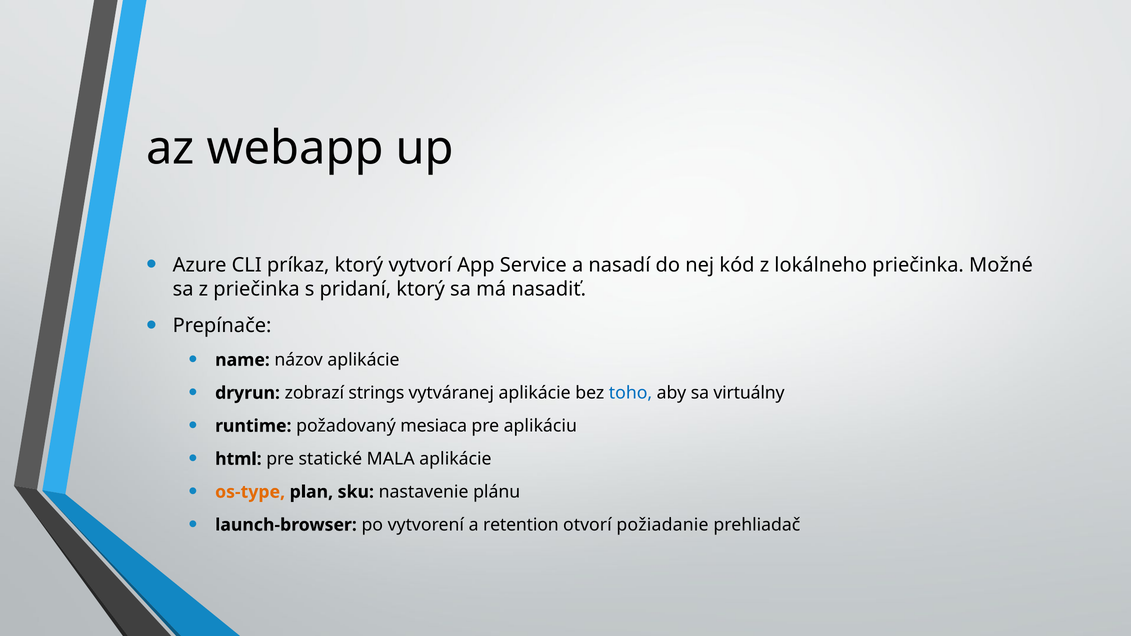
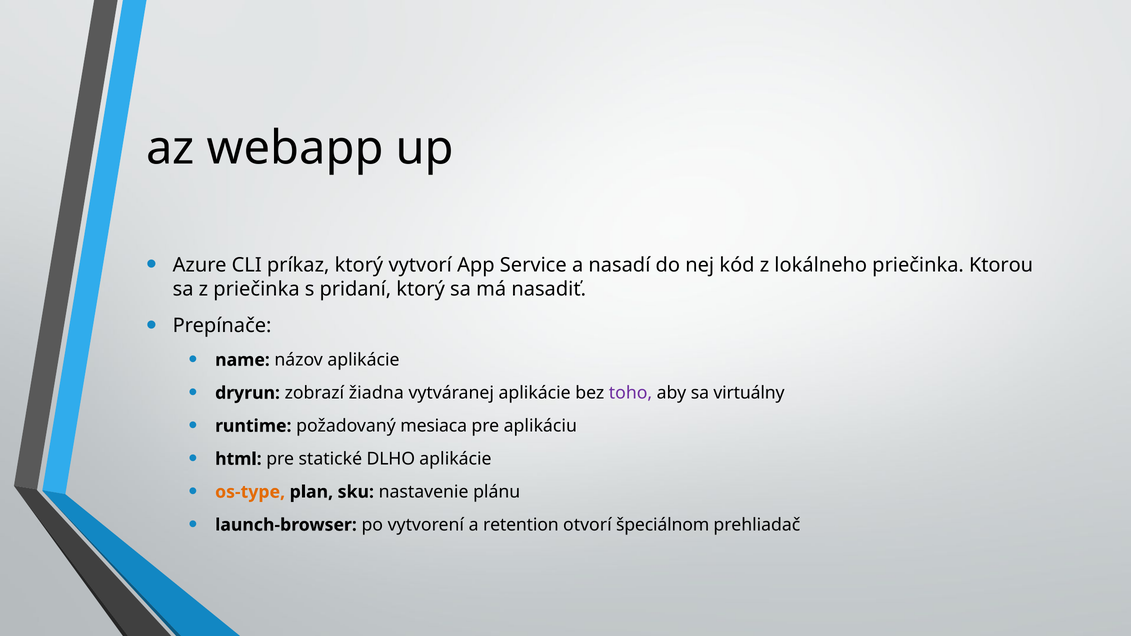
Možné: Možné -> Ktorou
strings: strings -> žiadna
toho colour: blue -> purple
MALA: MALA -> DLHO
požiadanie: požiadanie -> špeciálnom
